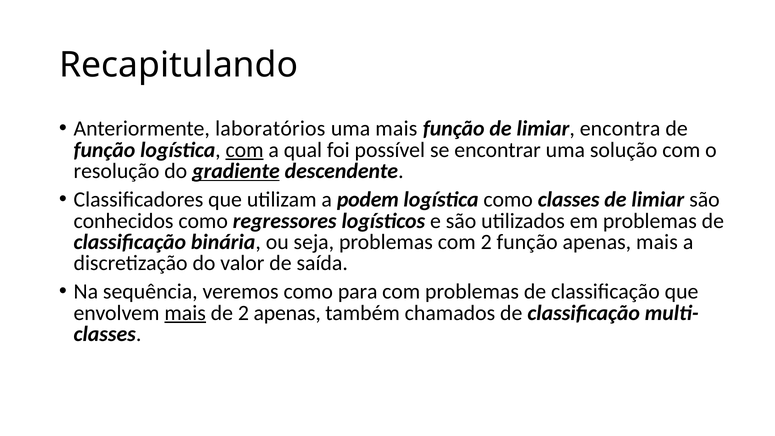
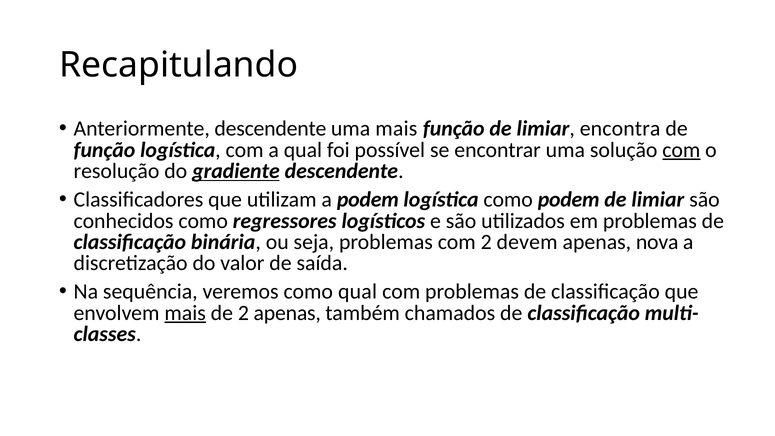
Anteriormente laboratórios: laboratórios -> descendente
com at (245, 150) underline: present -> none
com at (681, 150) underline: none -> present
como classes: classes -> podem
2 função: função -> devem
apenas mais: mais -> nova
como para: para -> qual
